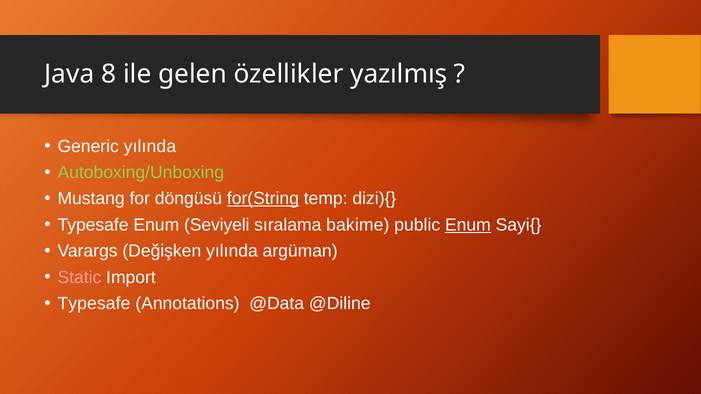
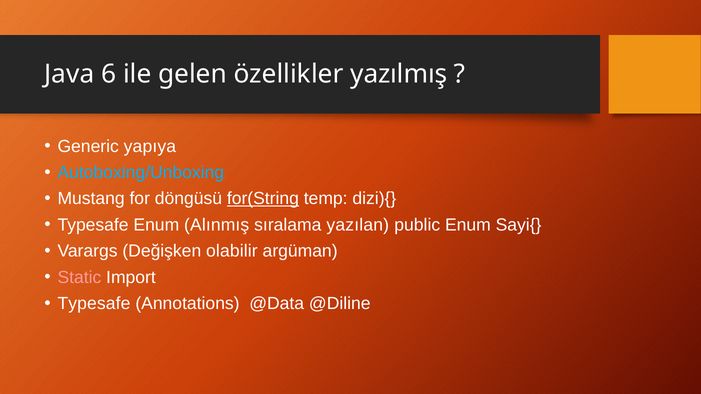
8: 8 -> 6
Generic yılında: yılında -> yapıya
Autoboxing/Unboxing colour: light green -> light blue
Seviyeli: Seviyeli -> Alınmış
bakime: bakime -> yazılan
Enum at (468, 225) underline: present -> none
Değişken yılında: yılında -> olabilir
